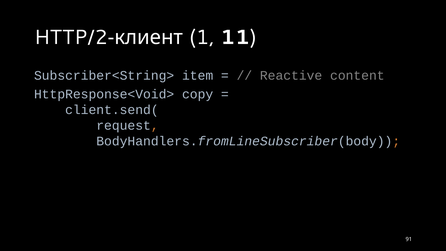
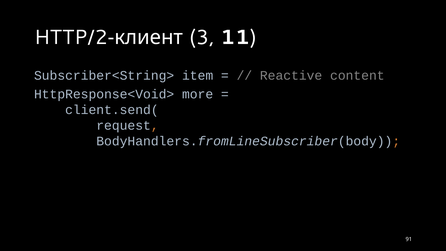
1: 1 -> 3
copy: copy -> more
